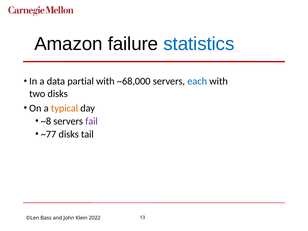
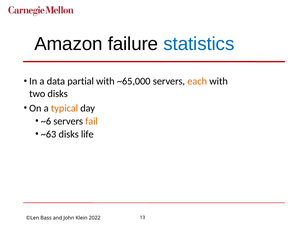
~68,000: ~68,000 -> ~65,000
each colour: blue -> orange
~8: ~8 -> ~6
fail colour: purple -> orange
~77: ~77 -> ~63
tail: tail -> life
